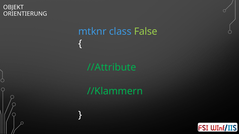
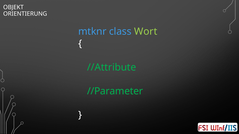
False: False -> Wort
//Klammern: //Klammern -> //Parameter
